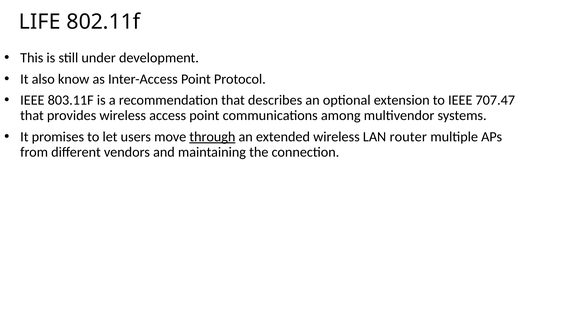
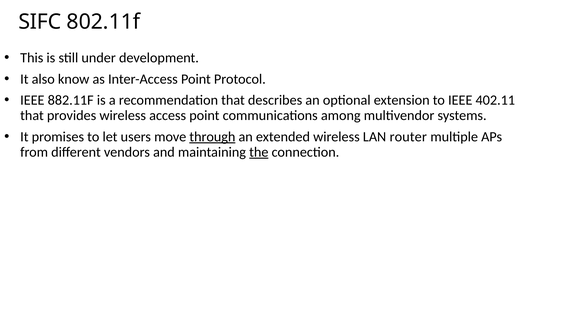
LIFE: LIFE -> SIFC
803.11F: 803.11F -> 882.11F
707.47: 707.47 -> 402.11
the underline: none -> present
